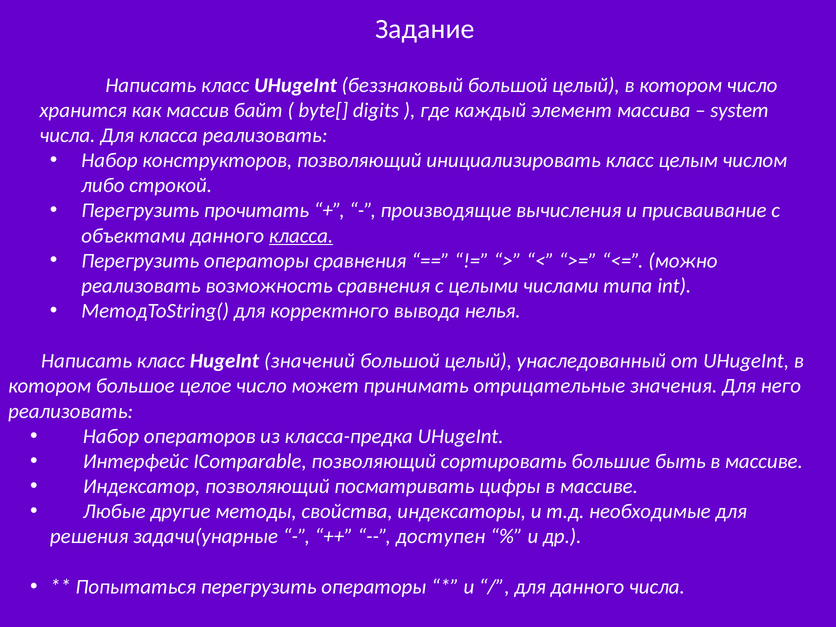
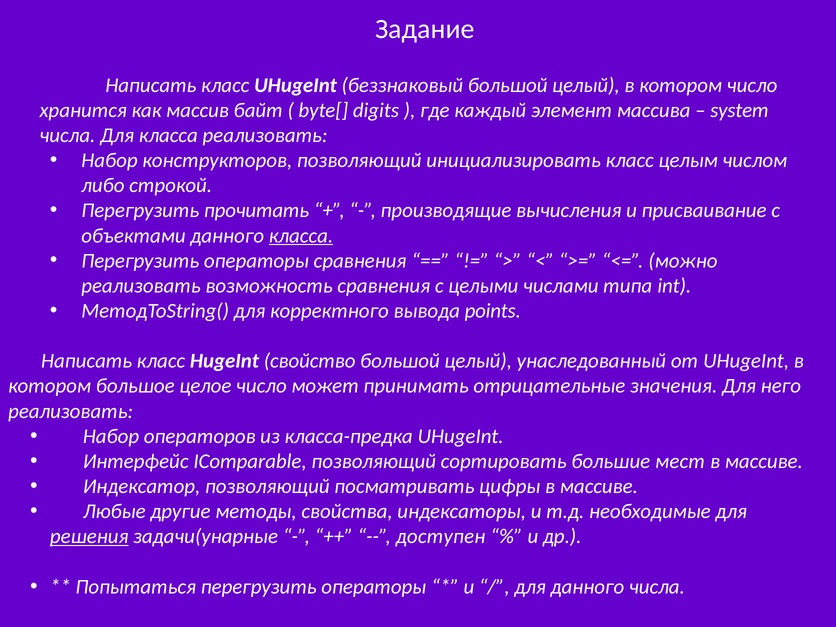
нелья: нелья -> points
значений: значений -> свойство
быть: быть -> мест
решения underline: none -> present
